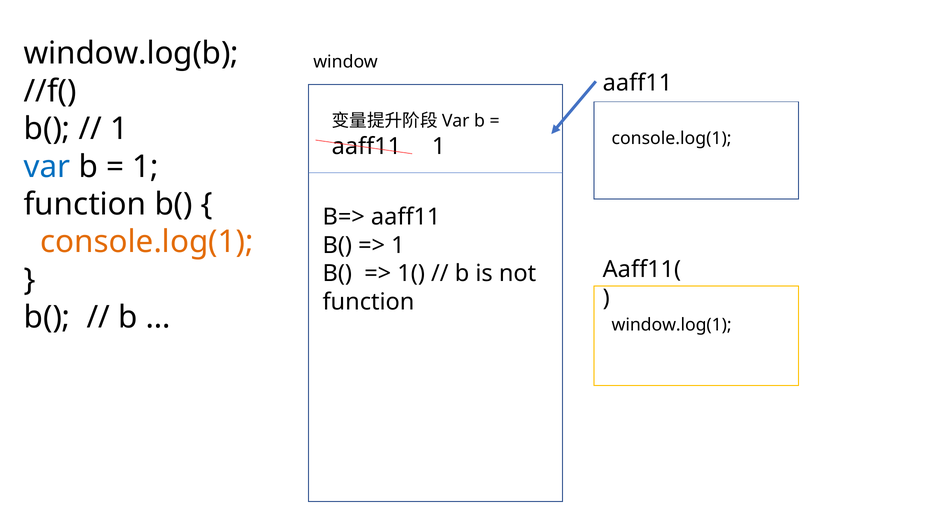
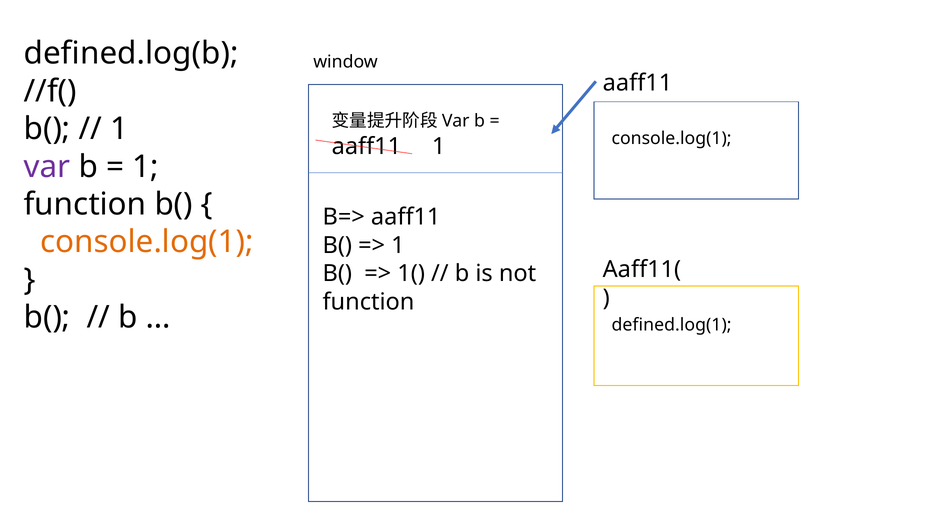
window.log(b: window.log(b -> defined.log(b
var colour: blue -> purple
window.log(1: window.log(1 -> defined.log(1
